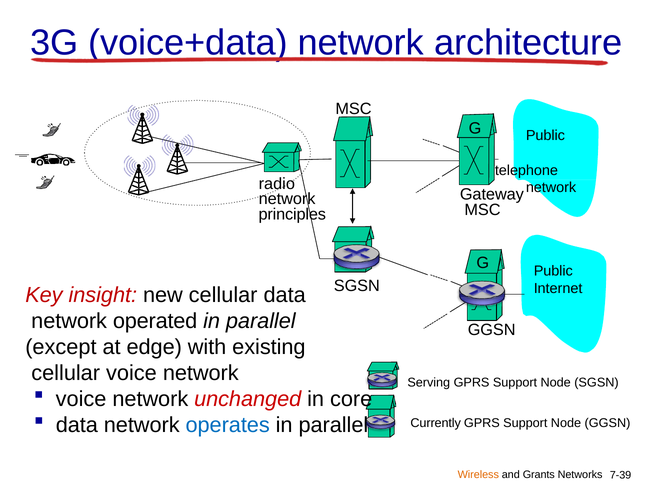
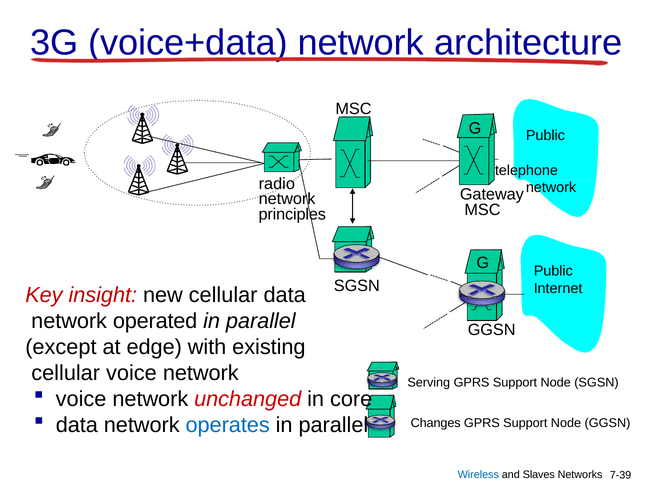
Currently: Currently -> Changes
Wireless colour: orange -> blue
Grants: Grants -> Slaves
